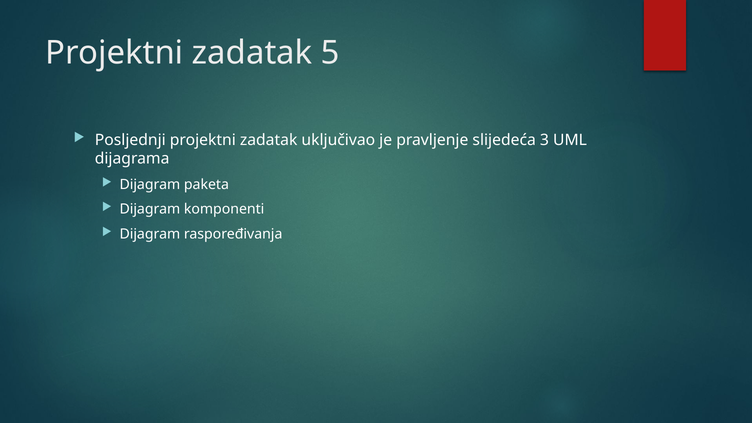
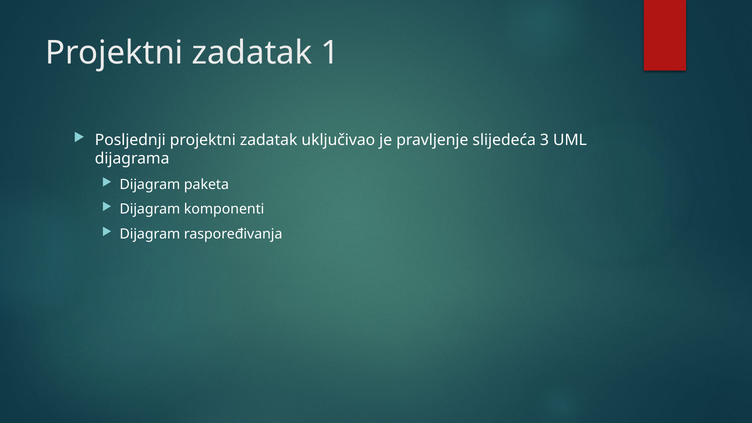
5: 5 -> 1
